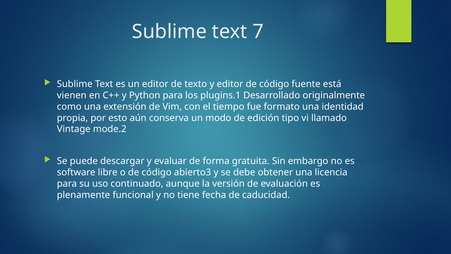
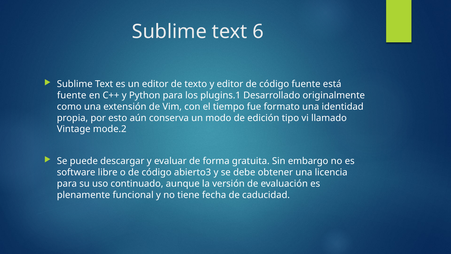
7: 7 -> 6
vienen at (72, 95): vienen -> fuente
